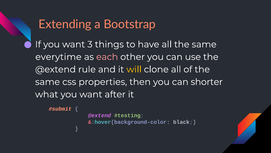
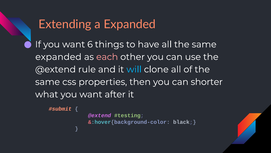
a Bootstrap: Bootstrap -> Expanded
3: 3 -> 6
everytime at (58, 57): everytime -> expanded
will colour: yellow -> light blue
